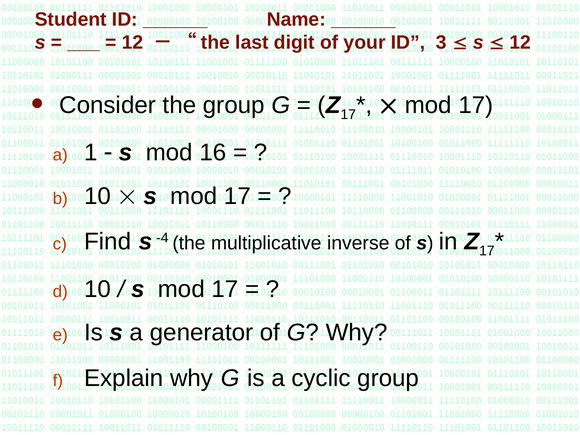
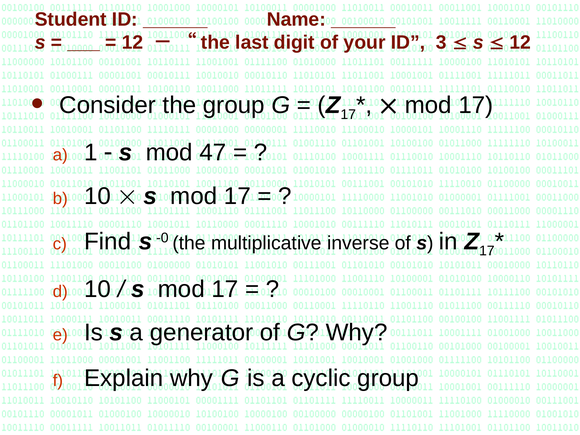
16: 16 -> 47
-4: -4 -> -0
